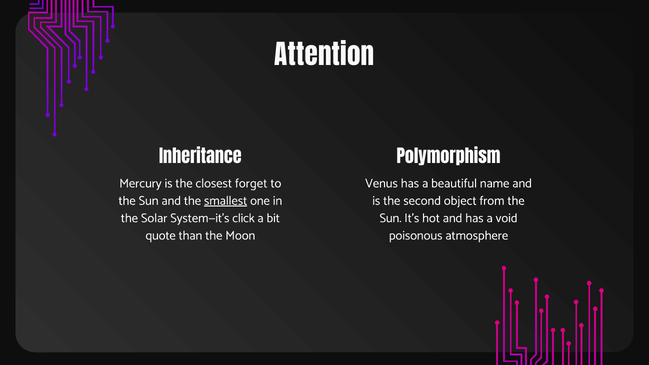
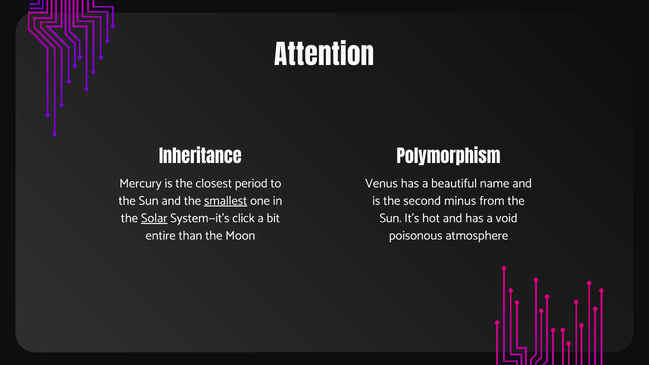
forget: forget -> period
object: object -> minus
Solar underline: none -> present
quote: quote -> entire
